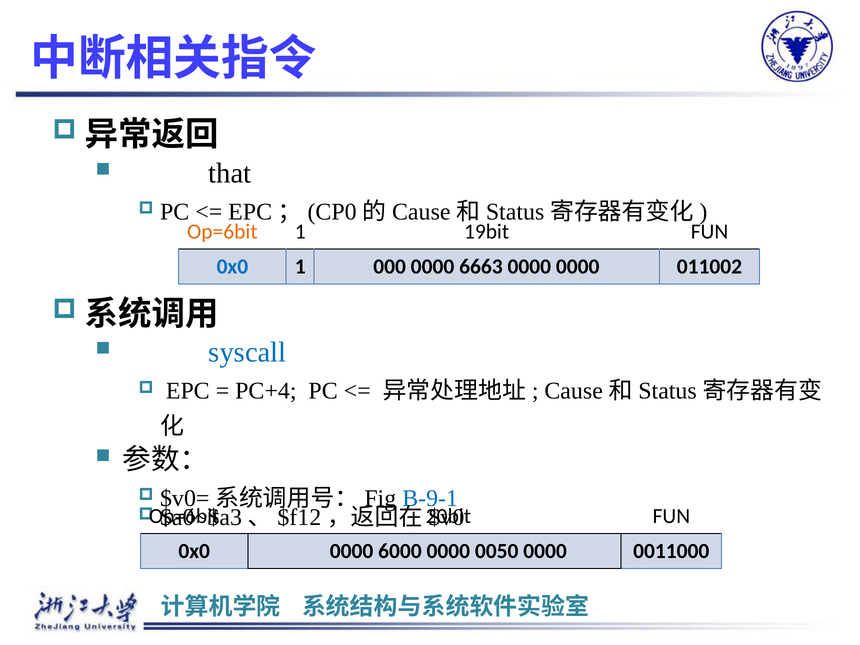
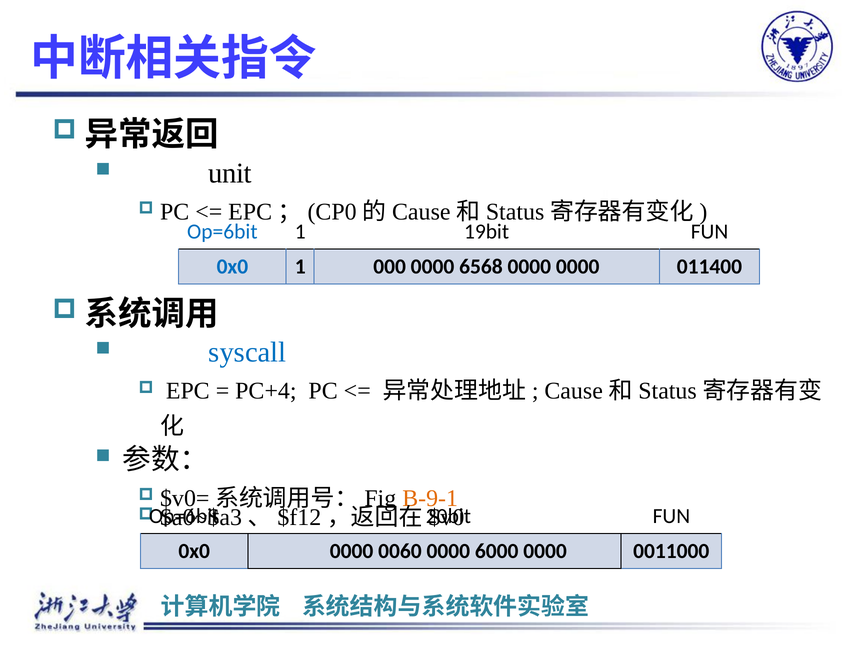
that: that -> unit
Op=6bit at (222, 232) colour: orange -> blue
6663: 6663 -> 6568
011002: 011002 -> 011400
B-9-1 colour: blue -> orange
6000: 6000 -> 0060
0050: 0050 -> 6000
